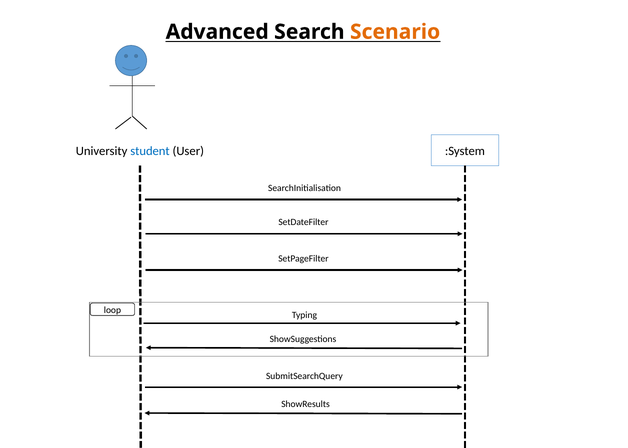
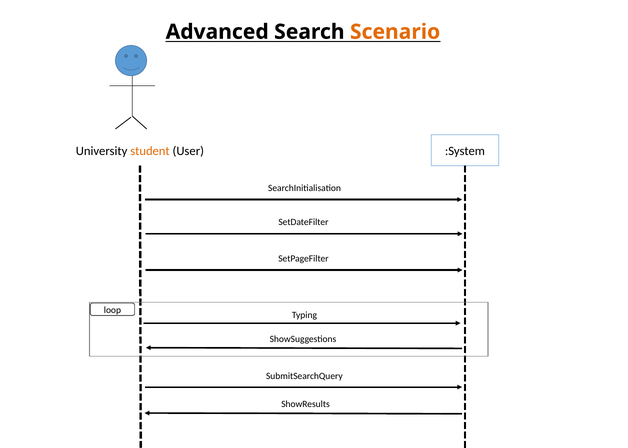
student colour: blue -> orange
